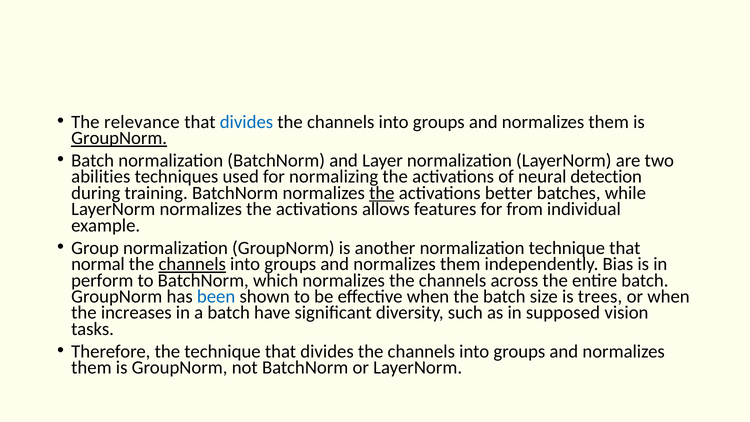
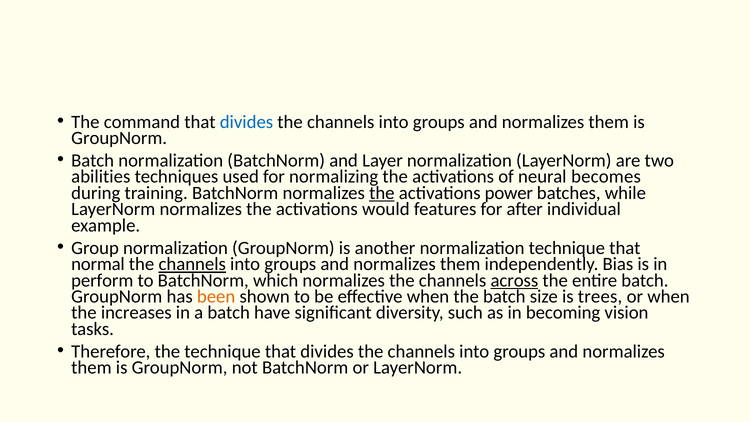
relevance: relevance -> command
GroupNorm at (119, 138) underline: present -> none
detection: detection -> becomes
better: better -> power
allows: allows -> would
from: from -> after
across underline: none -> present
been colour: blue -> orange
supposed: supposed -> becoming
